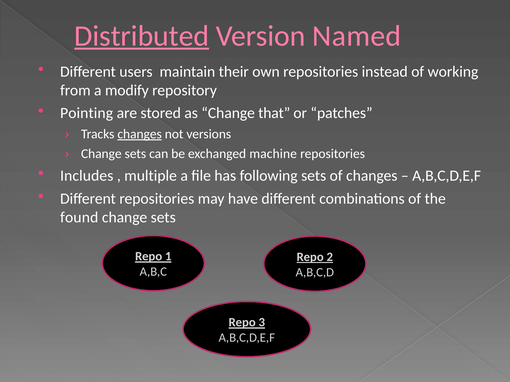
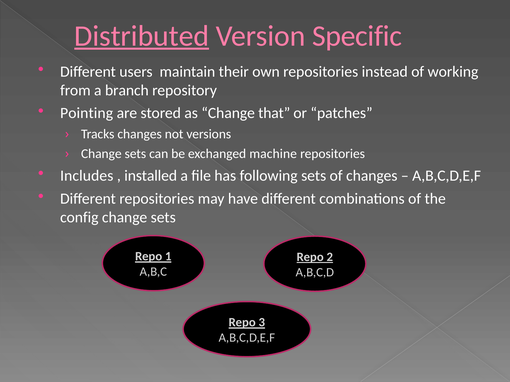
Named: Named -> Specific
modify: modify -> branch
changes at (140, 134) underline: present -> none
multiple: multiple -> installed
found: found -> config
